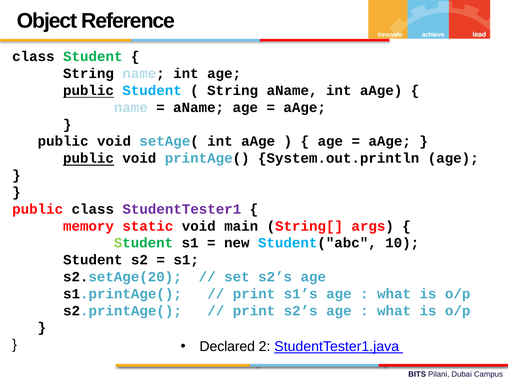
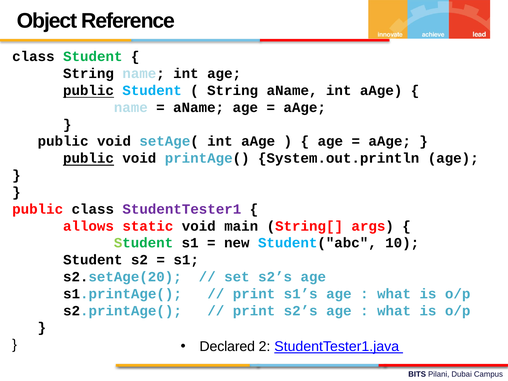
memory: memory -> allows
